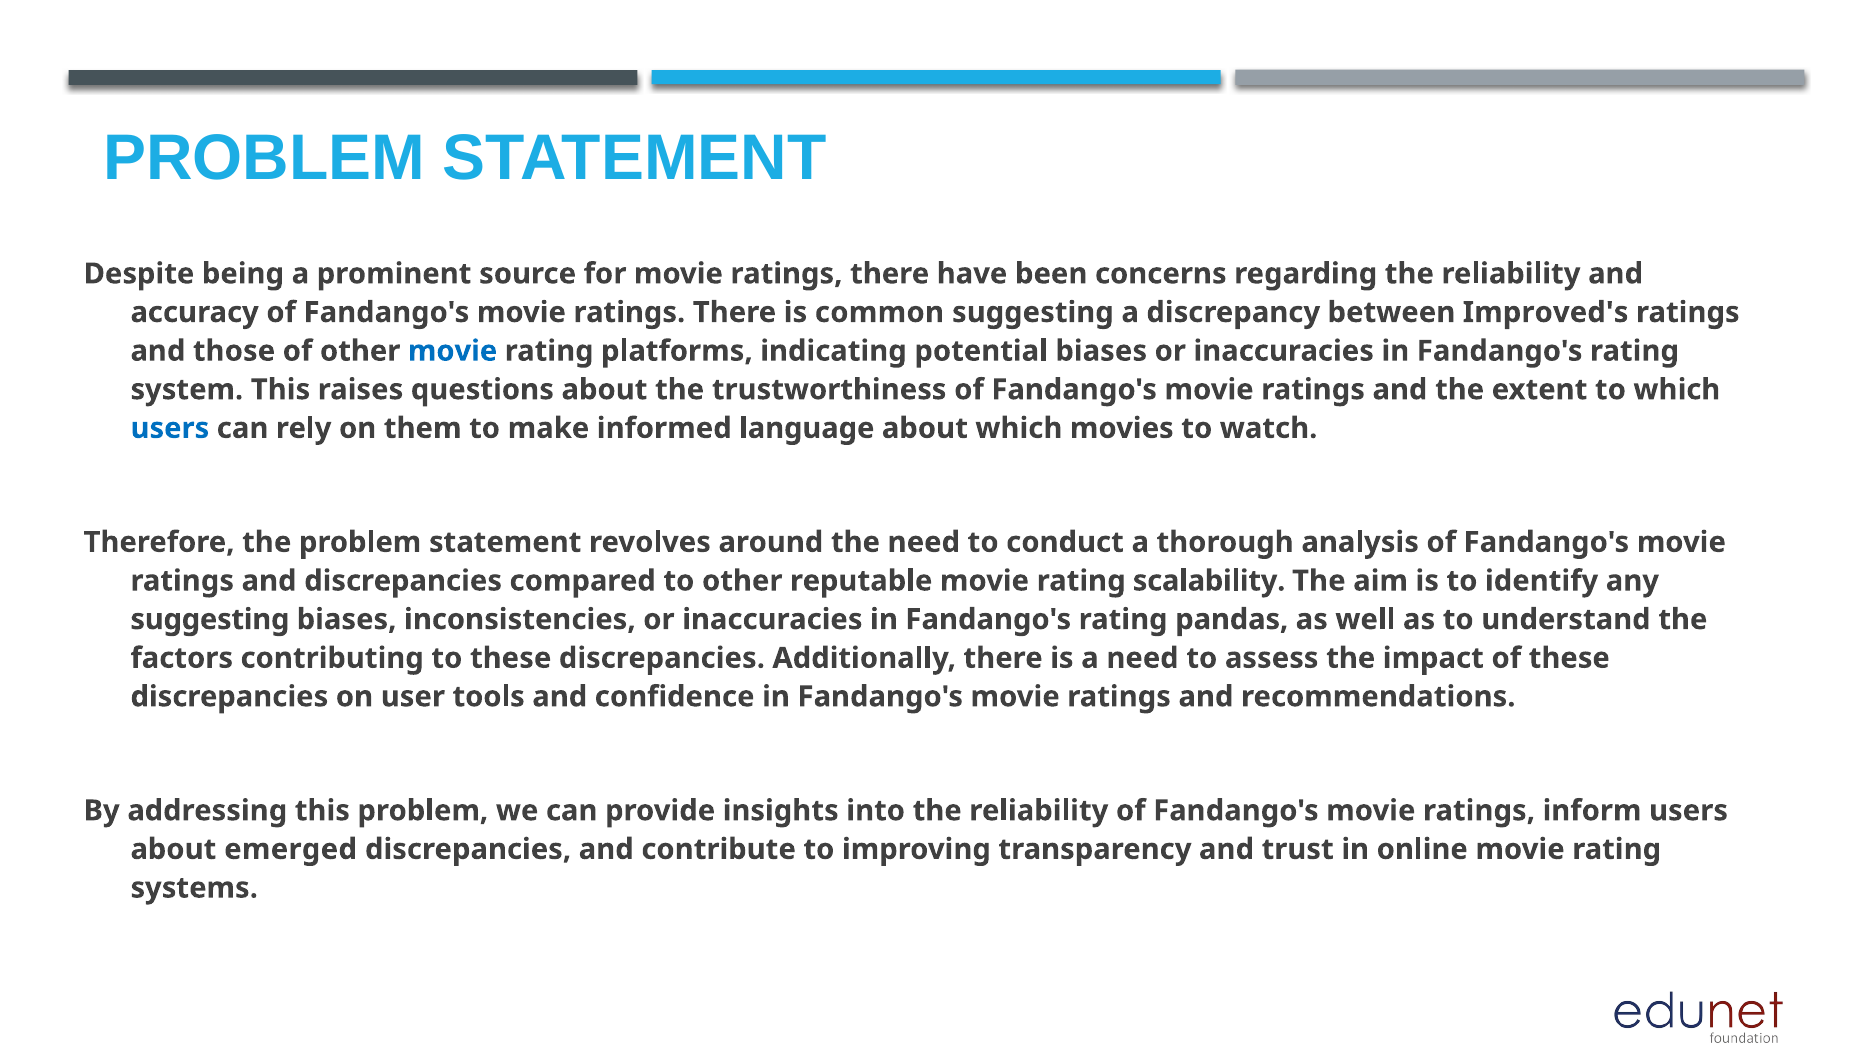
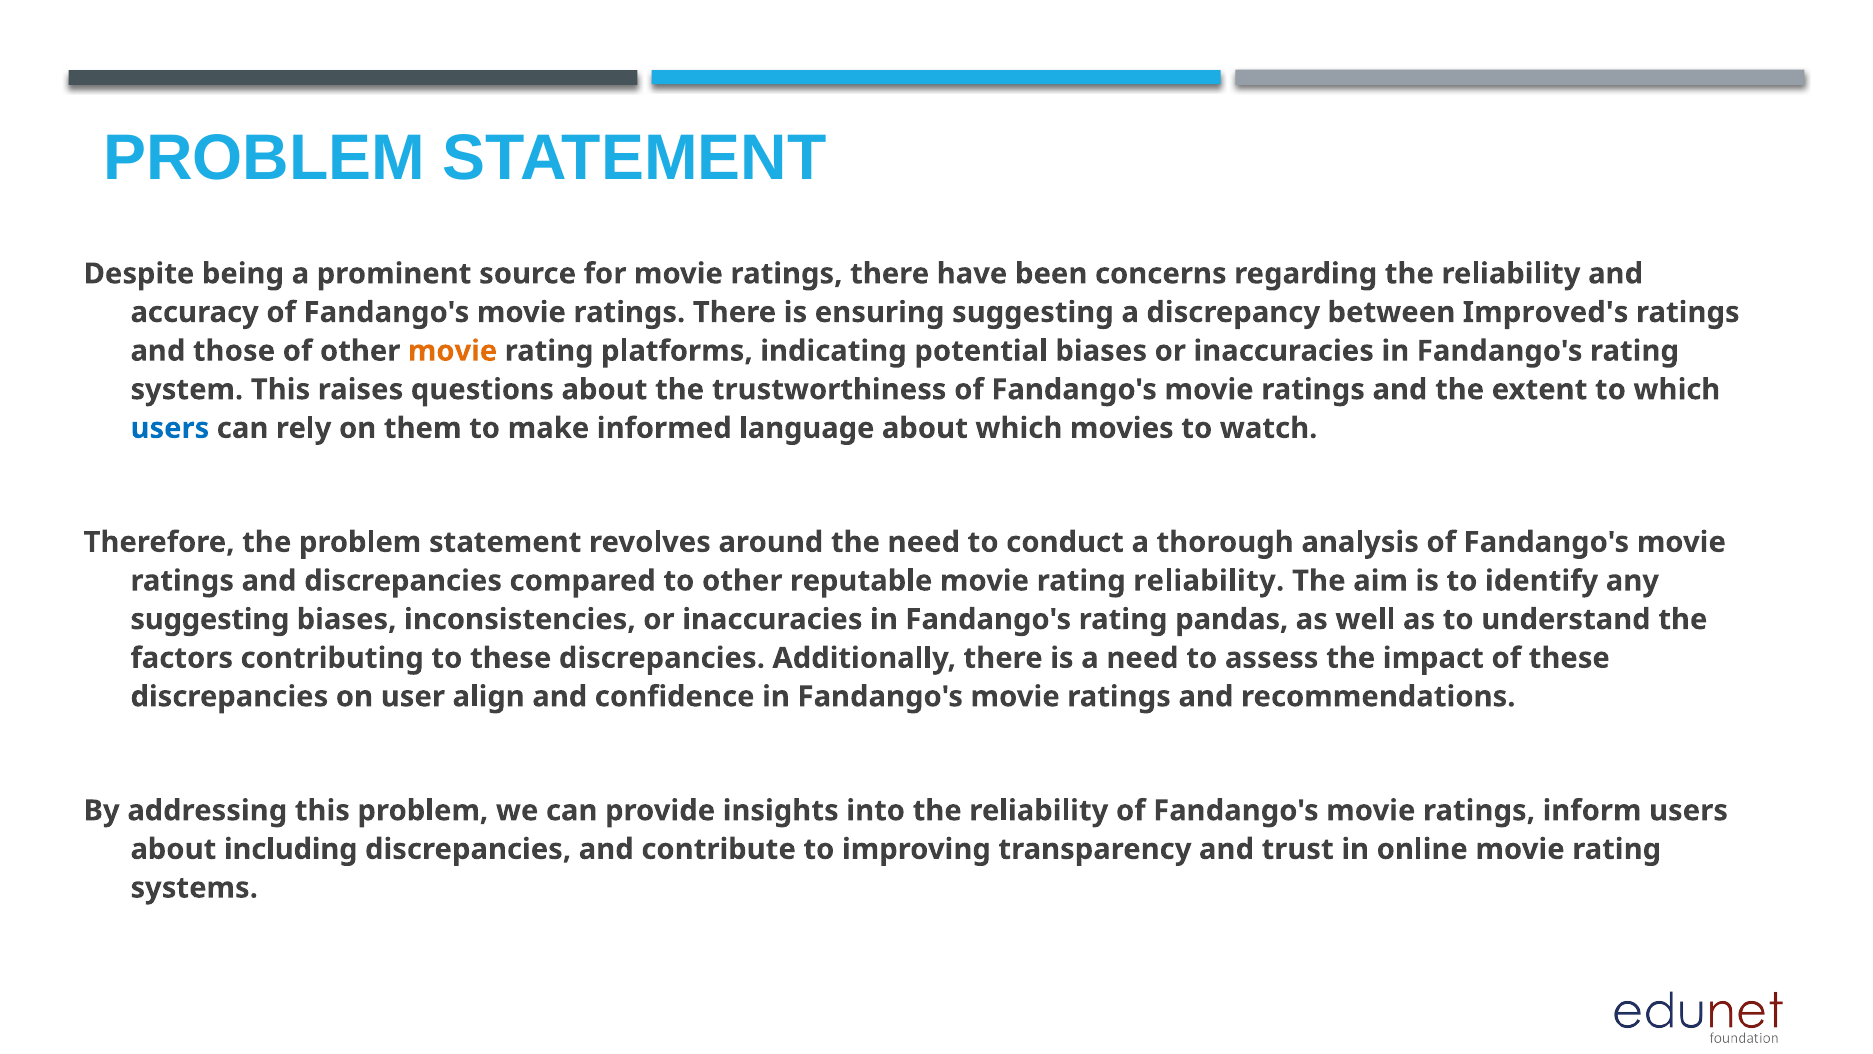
common: common -> ensuring
movie at (453, 351) colour: blue -> orange
rating scalability: scalability -> reliability
tools: tools -> align
emerged: emerged -> including
